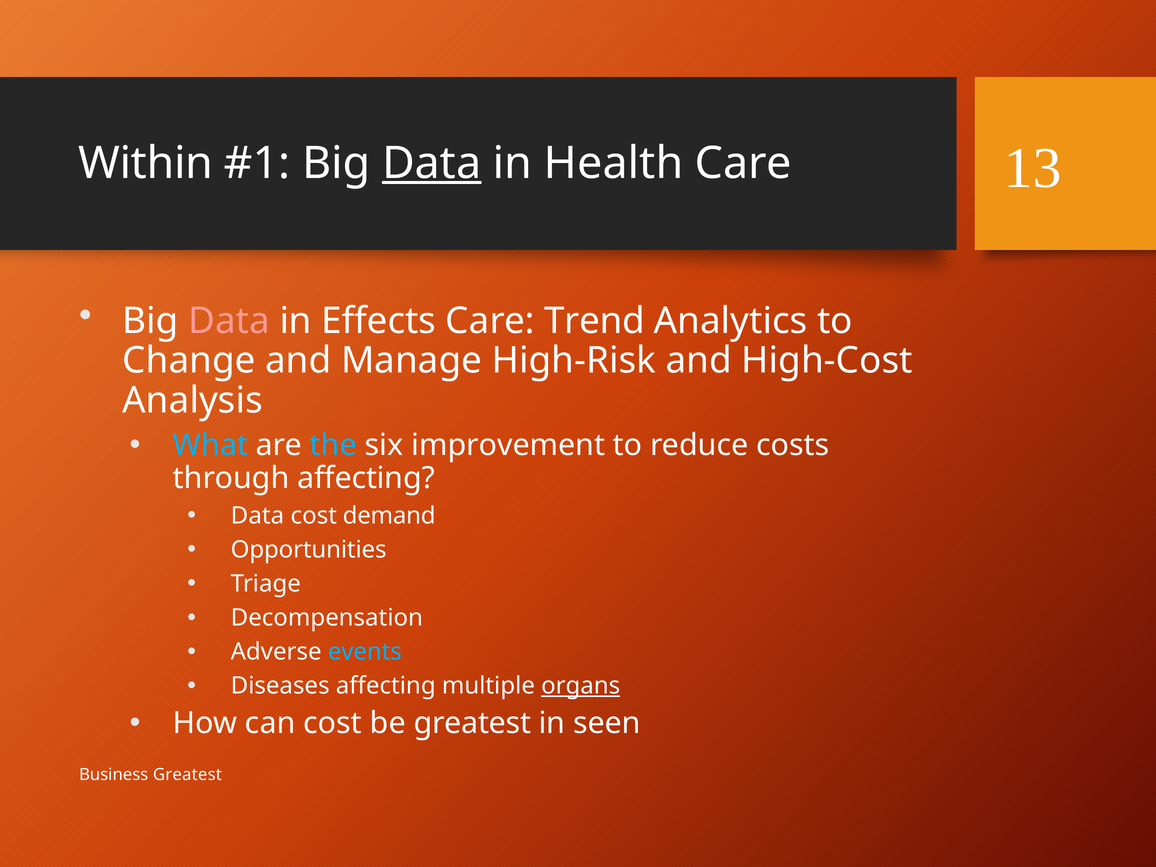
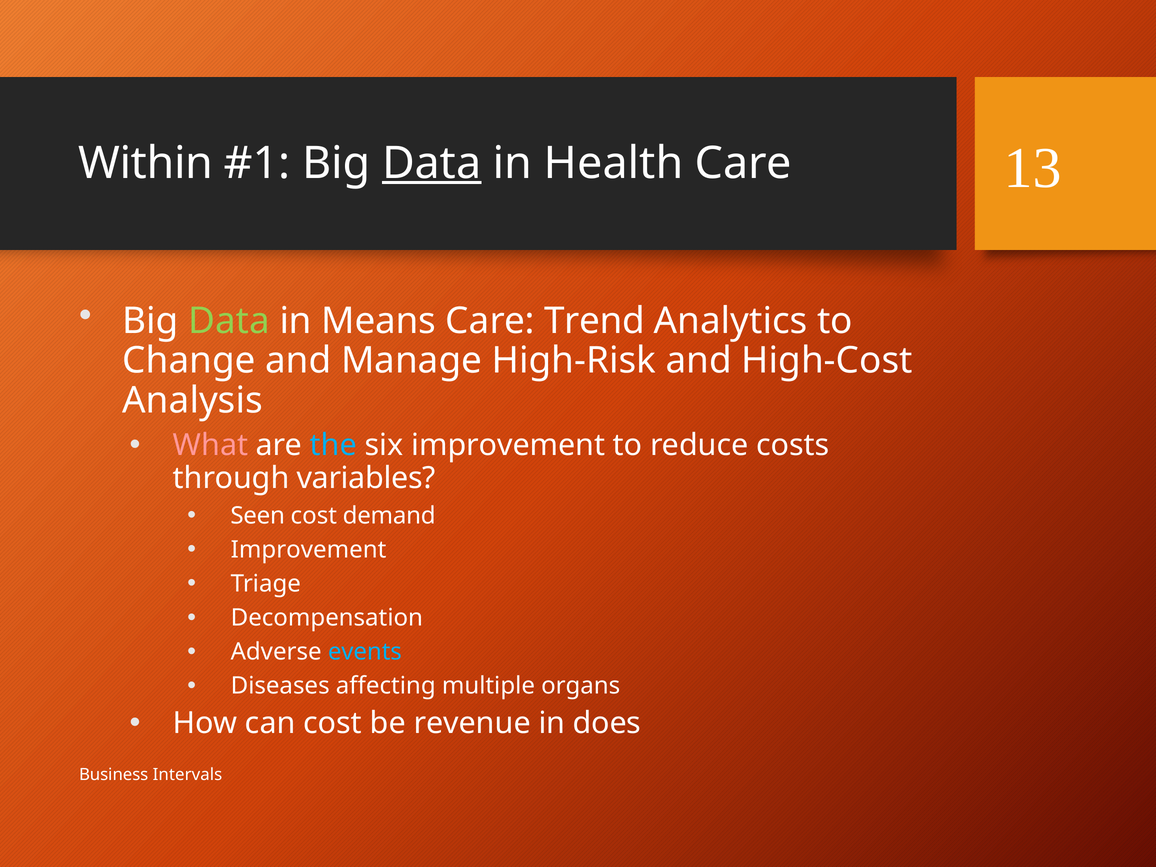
Data at (229, 321) colour: pink -> light green
Effects: Effects -> Means
What colour: light blue -> pink
through affecting: affecting -> variables
Data at (257, 516): Data -> Seen
Opportunities at (309, 550): Opportunities -> Improvement
organs underline: present -> none
be greatest: greatest -> revenue
seen: seen -> does
Business Greatest: Greatest -> Intervals
